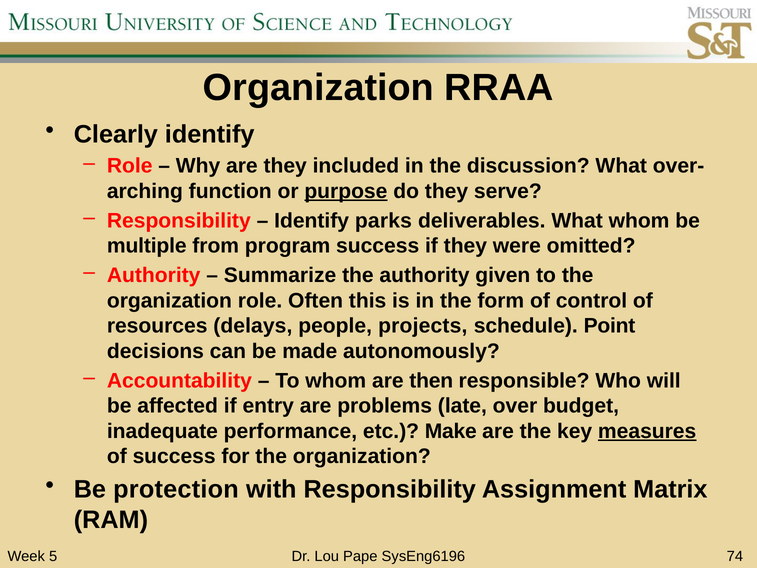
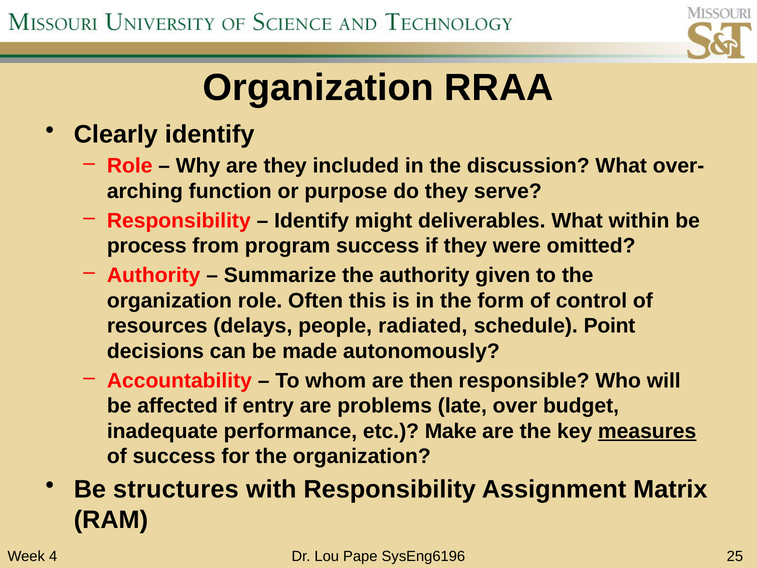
purpose underline: present -> none
parks: parks -> might
What whom: whom -> within
multiple: multiple -> process
projects: projects -> radiated
protection: protection -> structures
5: 5 -> 4
74: 74 -> 25
